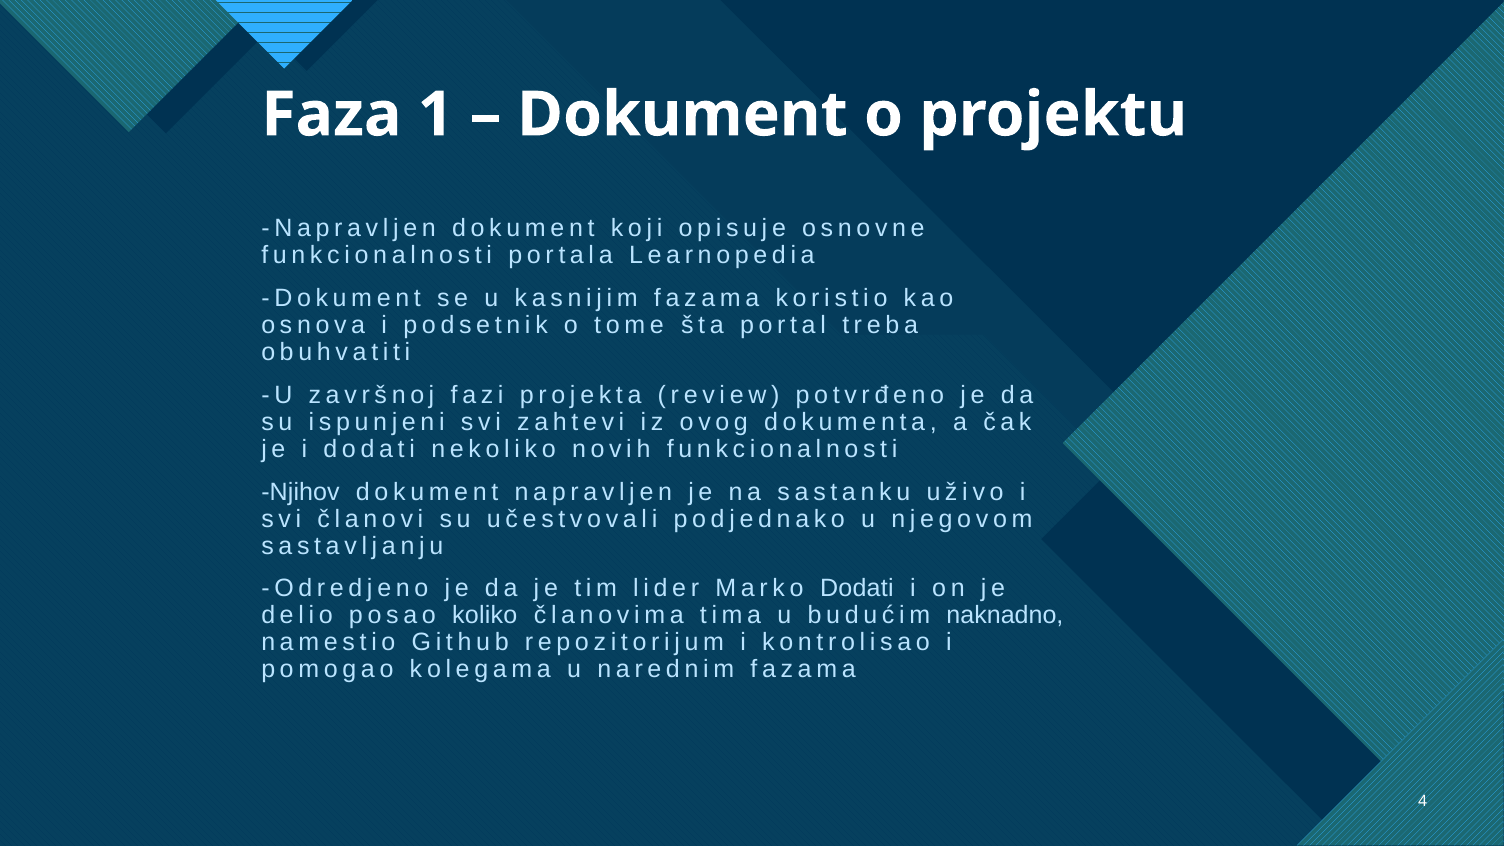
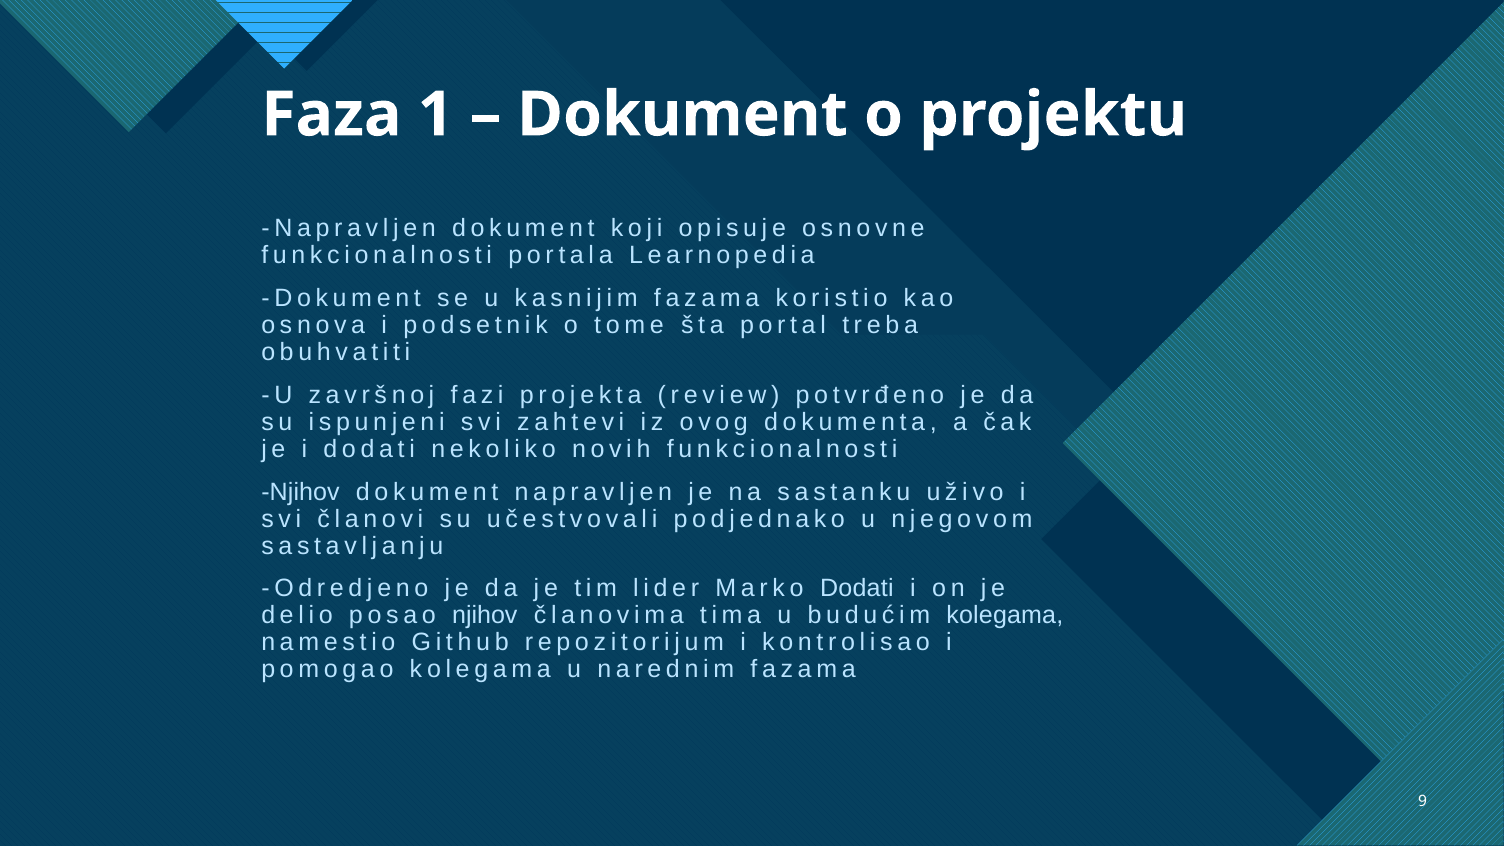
posao koliko: koliko -> njihov
budućim naknadno: naknadno -> kolegama
4: 4 -> 9
